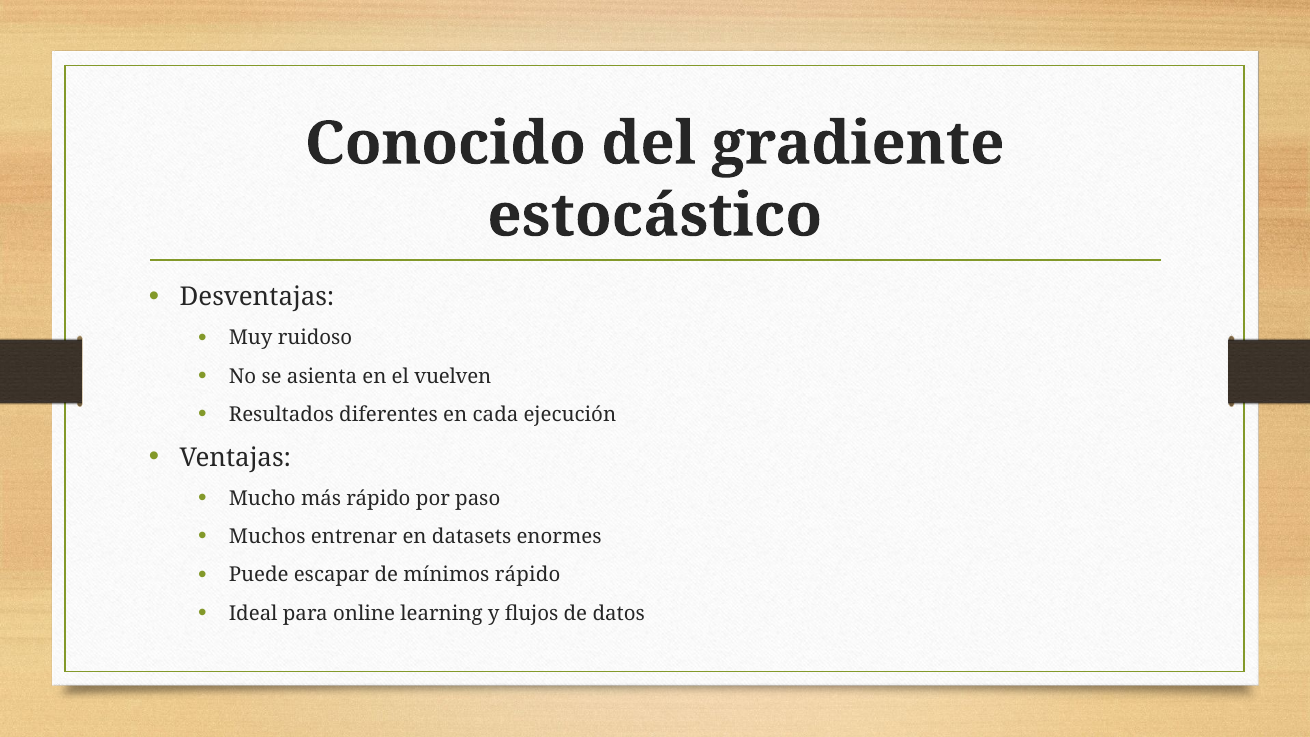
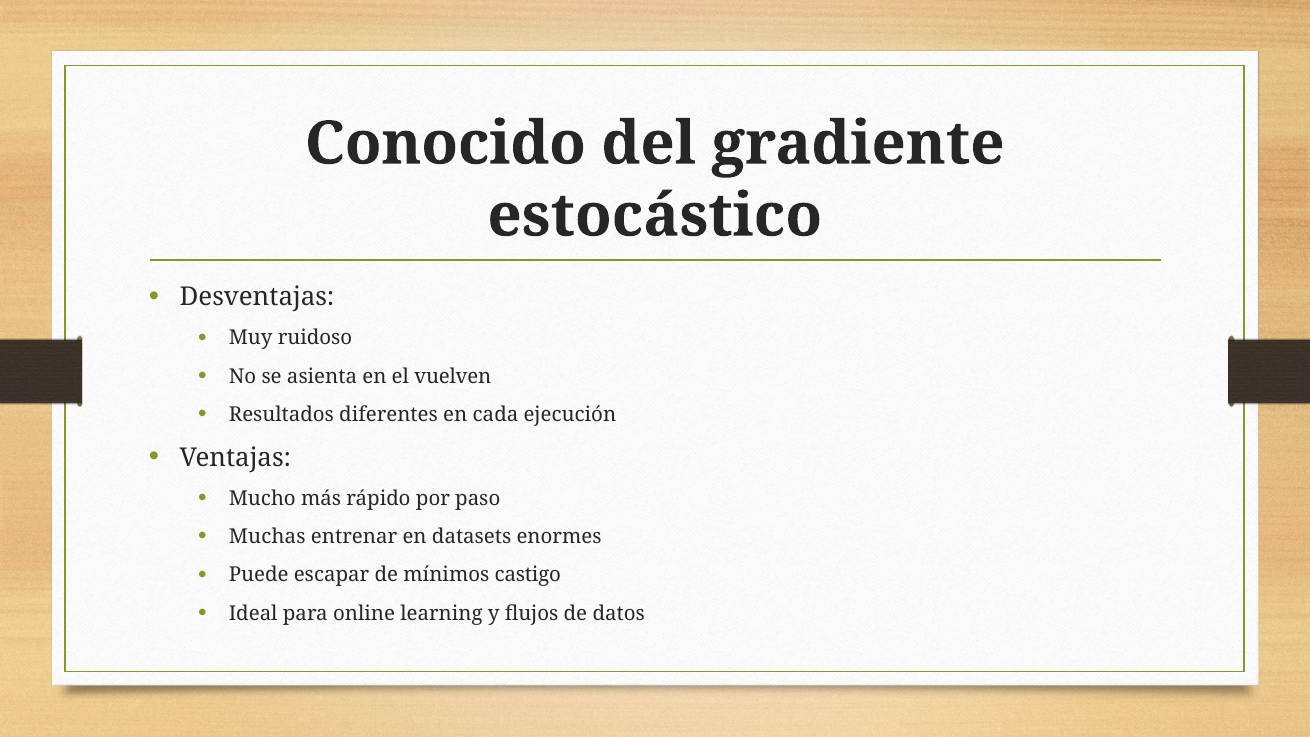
Muchos: Muchos -> Muchas
mínimos rápido: rápido -> castigo
